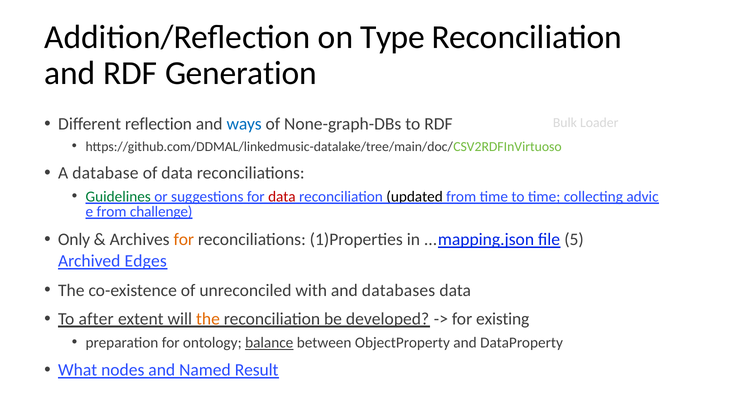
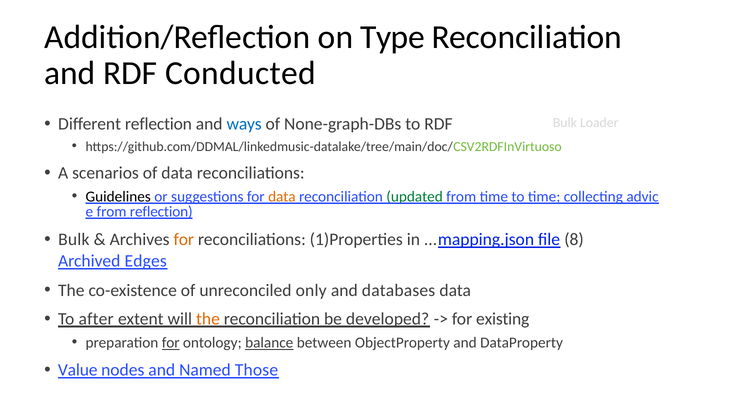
Generation: Generation -> Conducted
database: database -> scenarios
Guidelines colour: green -> black
data at (282, 196) colour: red -> orange
updated colour: black -> green
from challenge: challenge -> reflection
Only at (74, 239): Only -> Bulk
5: 5 -> 8
with: with -> only
for at (171, 343) underline: none -> present
What: What -> Value
Result: Result -> Those
